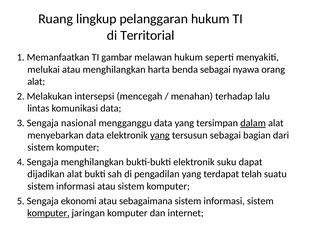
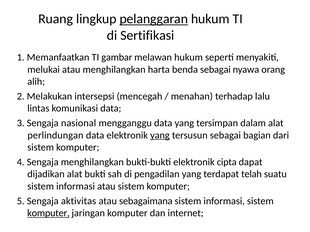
pelanggaran underline: none -> present
Territorial: Territorial -> Sertifikasi
alat at (36, 82): alat -> alih
dalam underline: present -> none
menyebarkan: menyebarkan -> perlindungan
suku: suku -> cipta
ekonomi: ekonomi -> aktivitas
